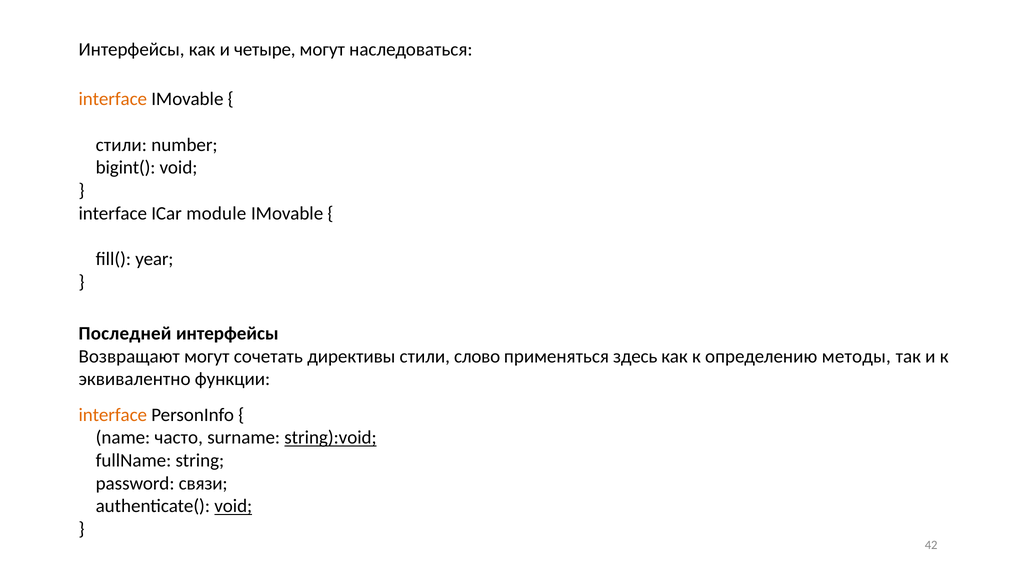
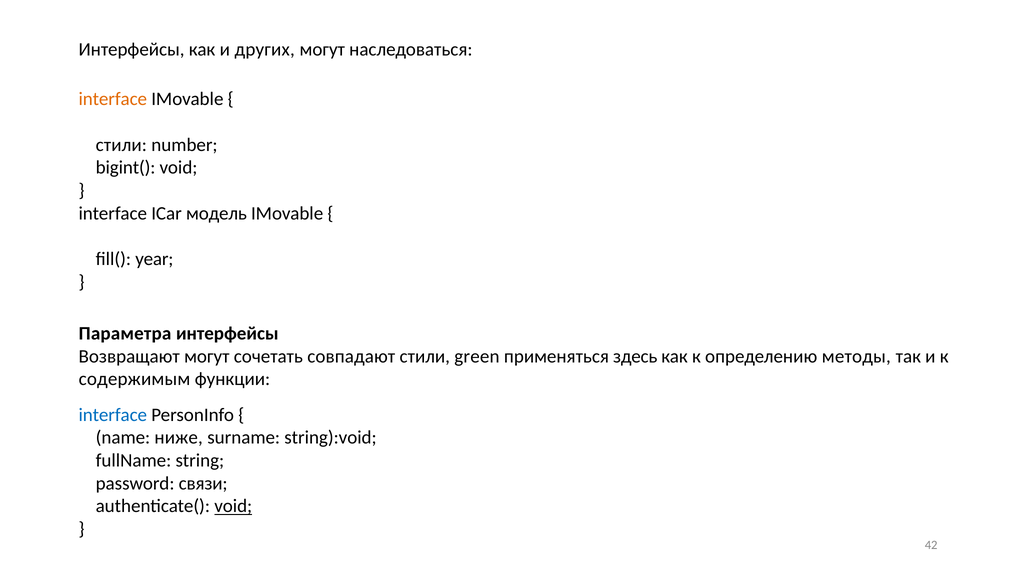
четыре: четыре -> других
module: module -> модель
Последней: Последней -> Параметра
директивы: директивы -> совпадают
слово: слово -> green
эквивалентно: эквивалентно -> содержимым
interface at (113, 415) colour: orange -> blue
часто: часто -> ниже
string):void underline: present -> none
